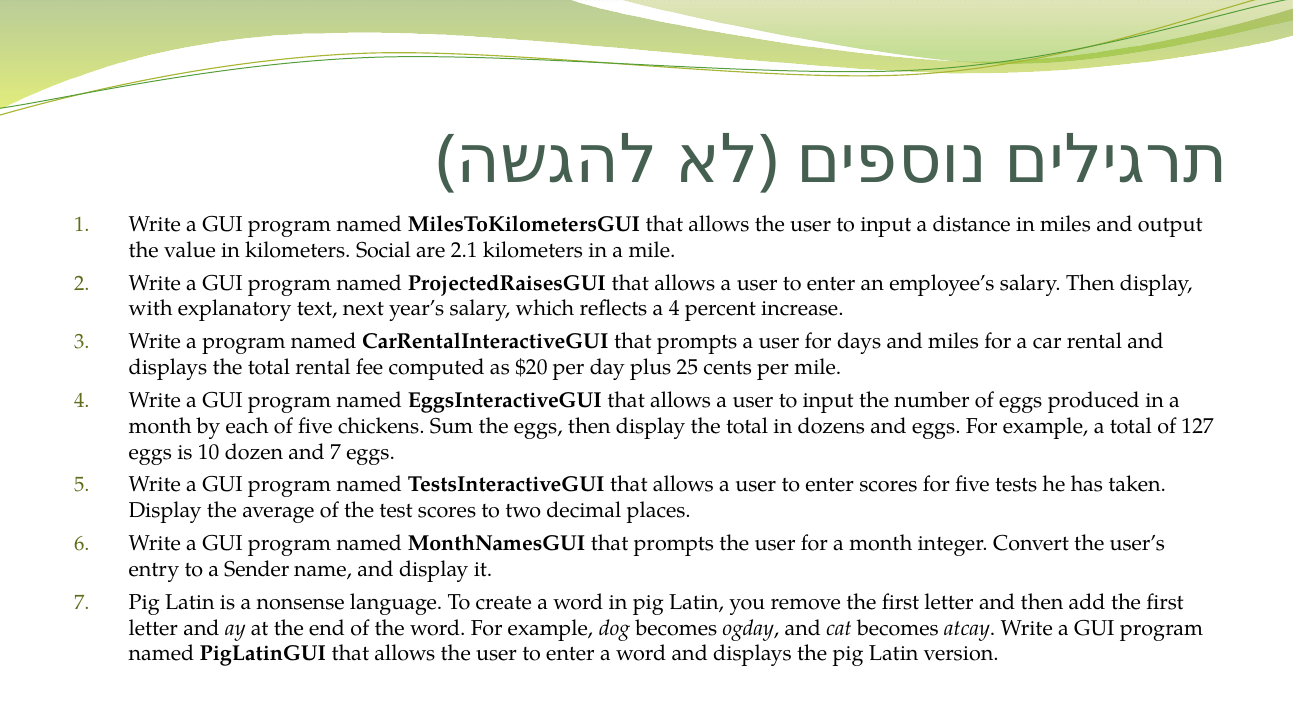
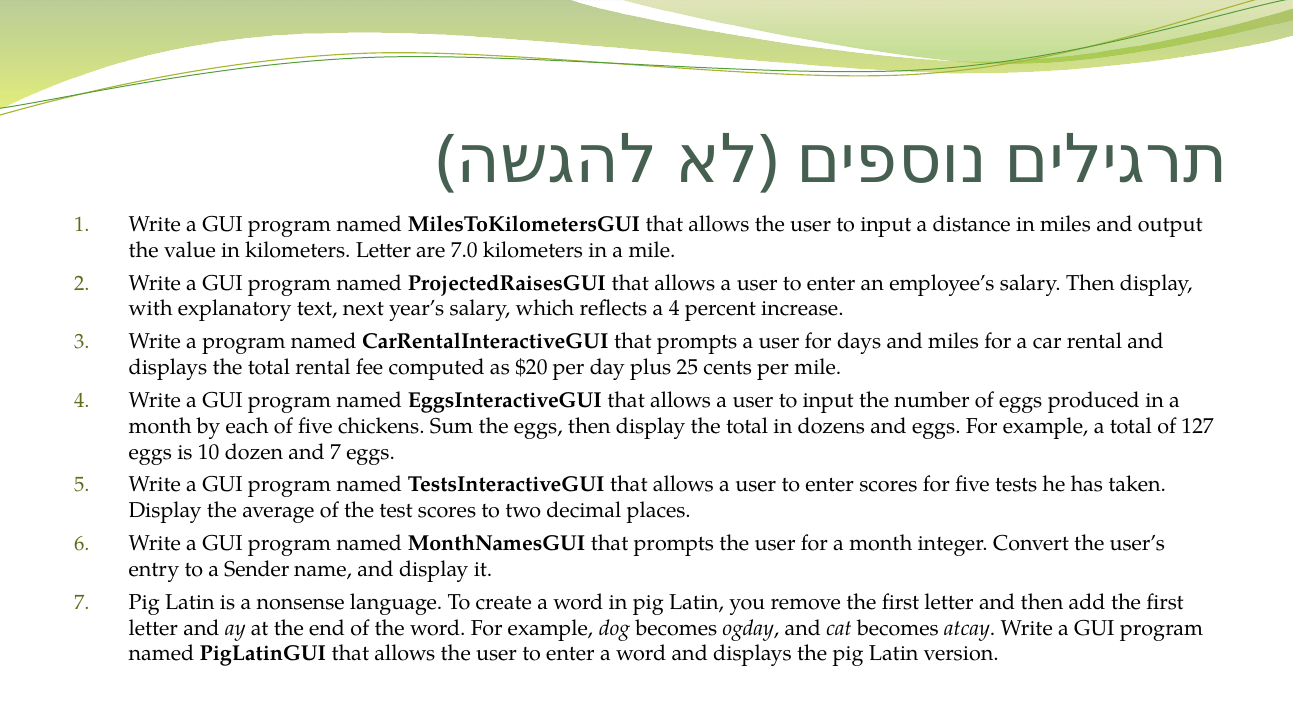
kilometers Social: Social -> Letter
2.1: 2.1 -> 7.0
